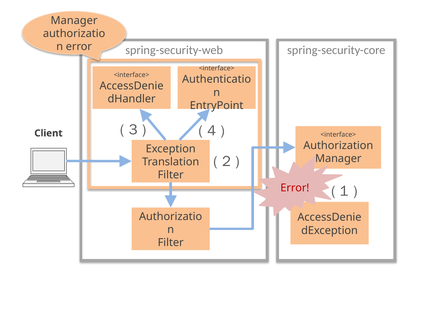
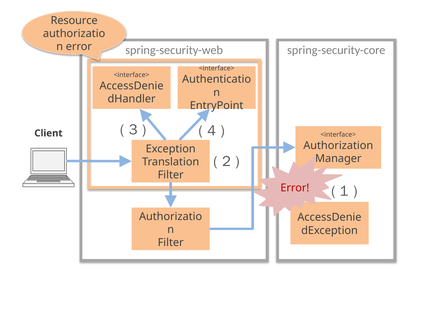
Manager at (74, 20): Manager -> Resource
